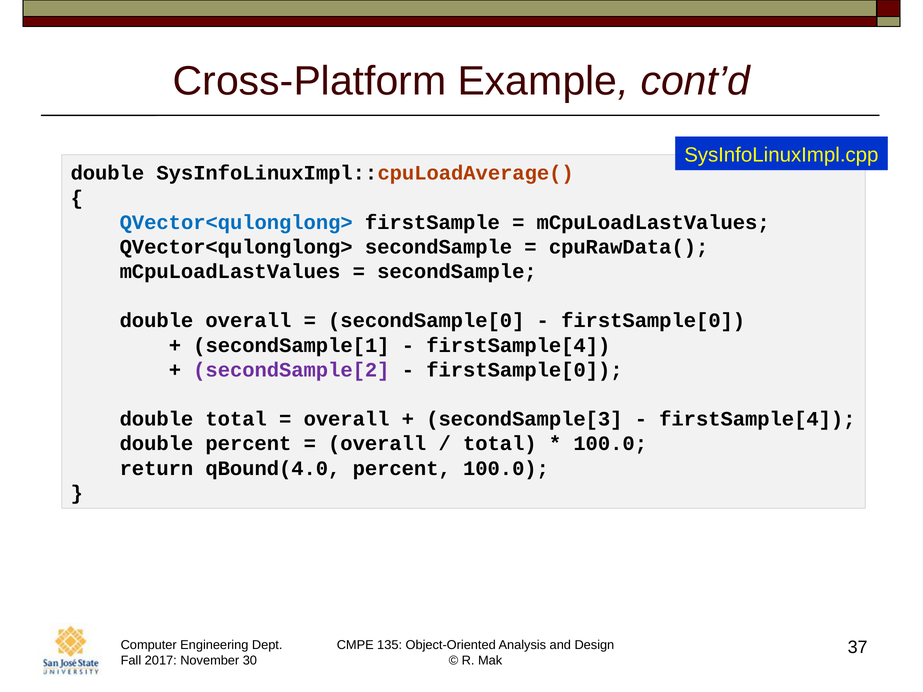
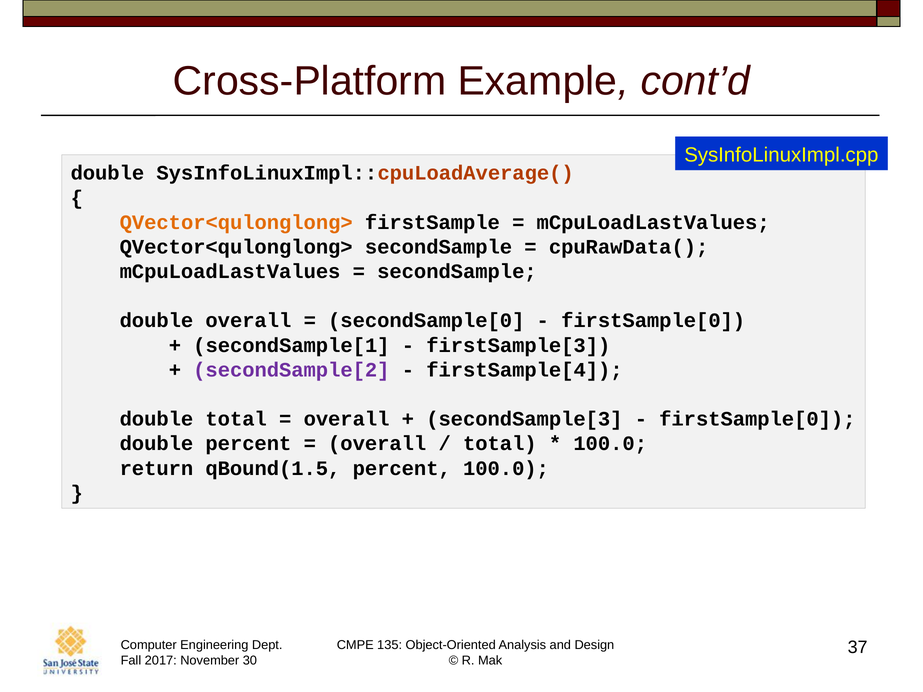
QVector<qulonglong> at (236, 222) colour: blue -> orange
firstSample[4 at (518, 345): firstSample[4 -> firstSample[3
firstSample[0 at (524, 370): firstSample[0 -> firstSample[4
firstSample[4 at (757, 419): firstSample[4 -> firstSample[0
qBound(4.0: qBound(4.0 -> qBound(1.5
